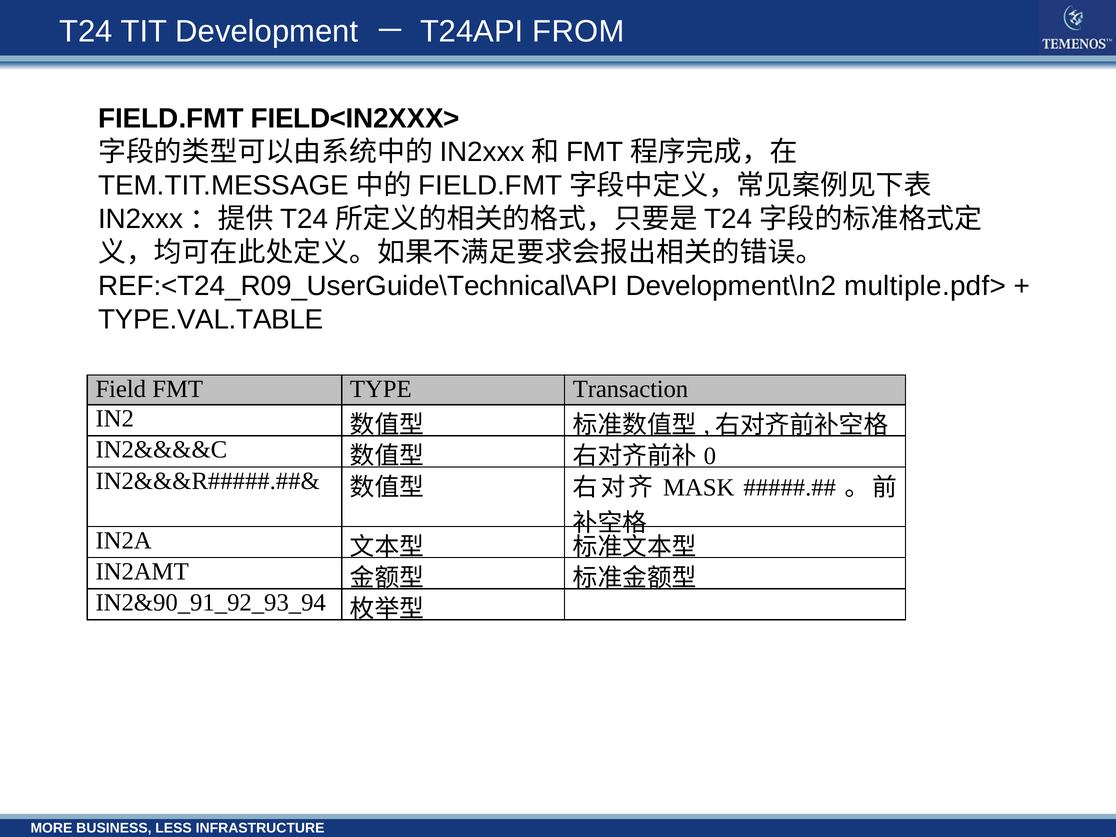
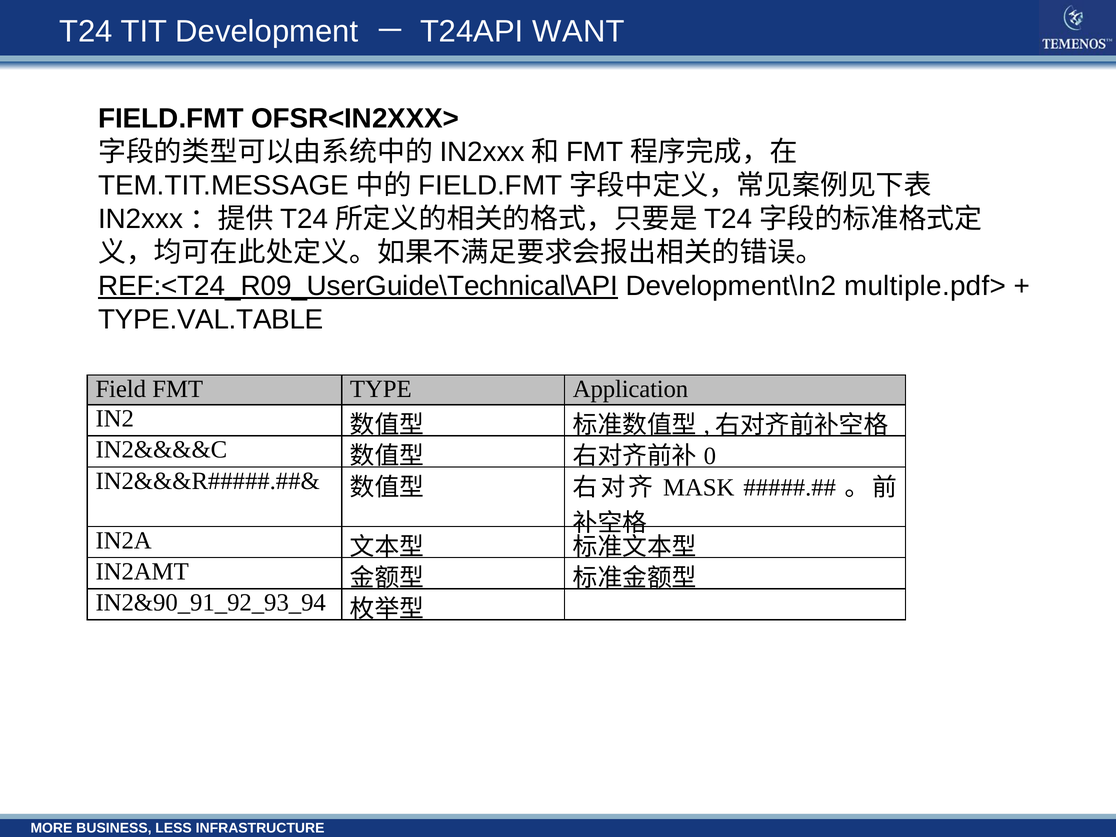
FROM: FROM -> WANT
FIELD<IN2XXX>: FIELD<IN2XXX> -> OFSR<IN2XXX>
REF:<T24_R09_UserGuide\Technical\API underline: none -> present
Transaction: Transaction -> Application
